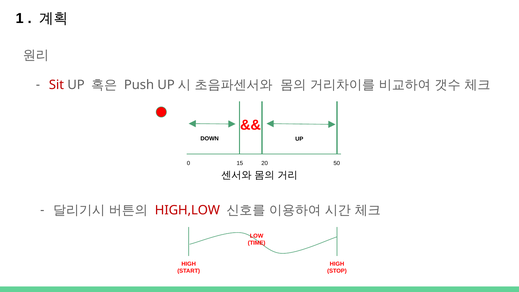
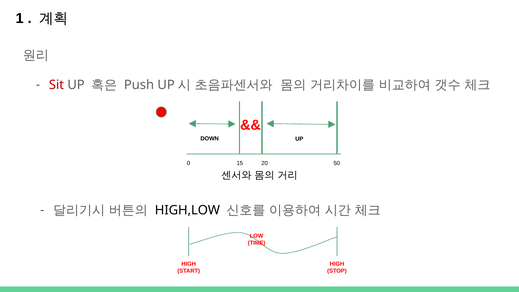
HIGH,LOW colour: red -> black
